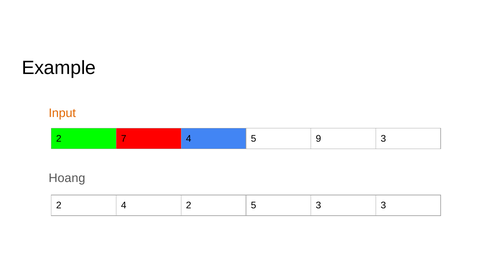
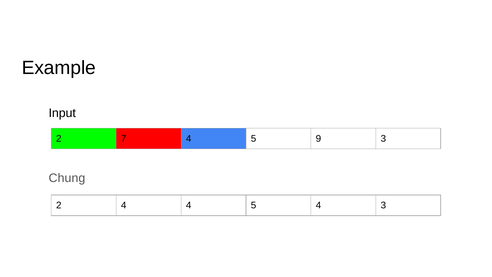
Input colour: orange -> black
Hoang: Hoang -> Chung
4 2: 2 -> 4
5 3: 3 -> 4
